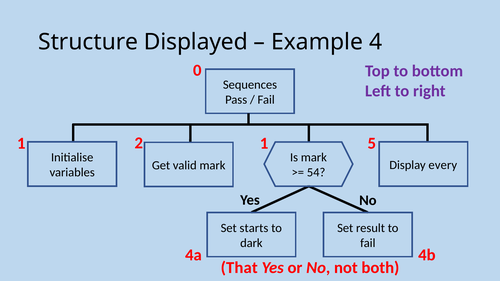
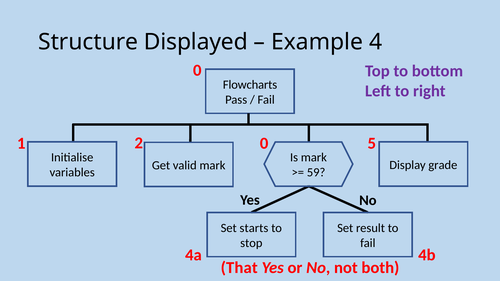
Sequences: Sequences -> Flowcharts
2 1: 1 -> 0
every: every -> grade
54: 54 -> 59
dark: dark -> stop
